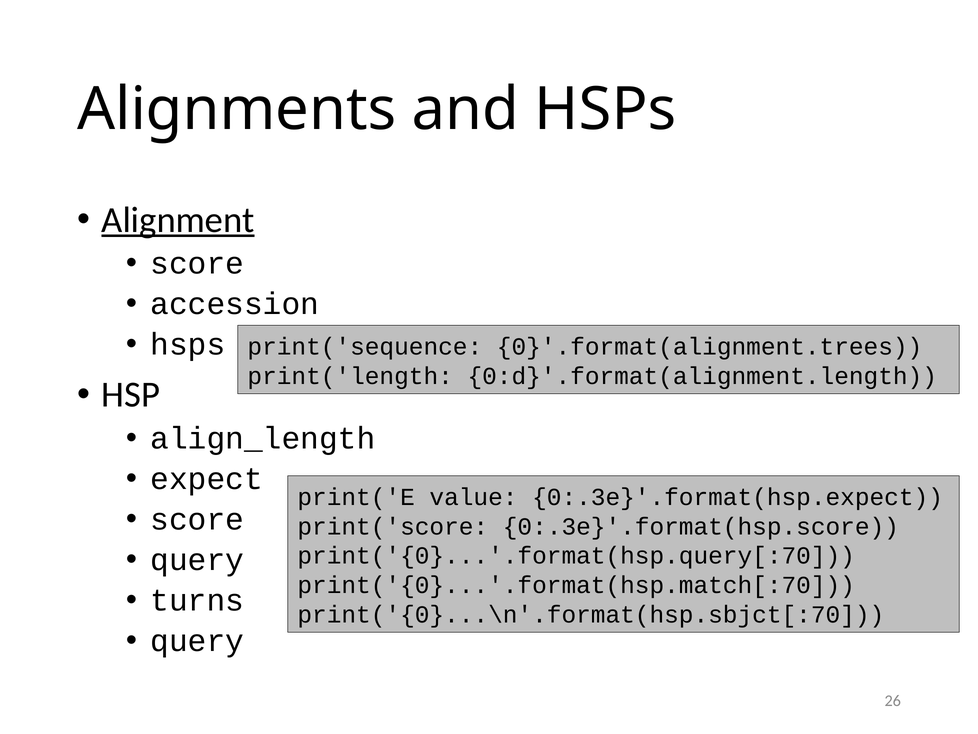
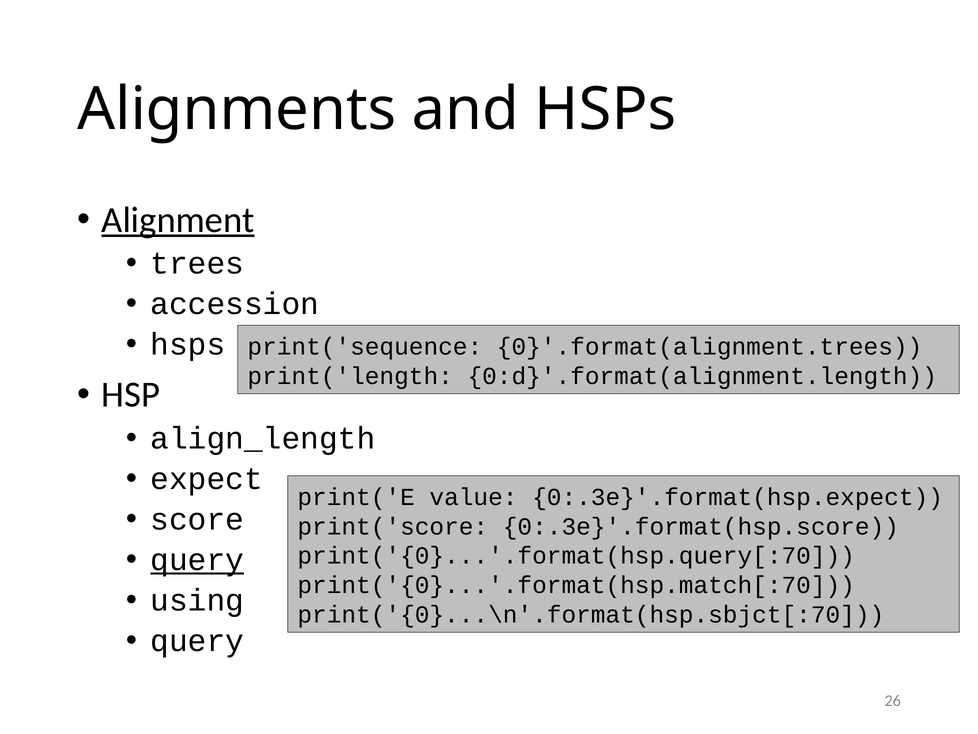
score at (197, 263): score -> trees
query at (197, 560) underline: none -> present
turns: turns -> using
